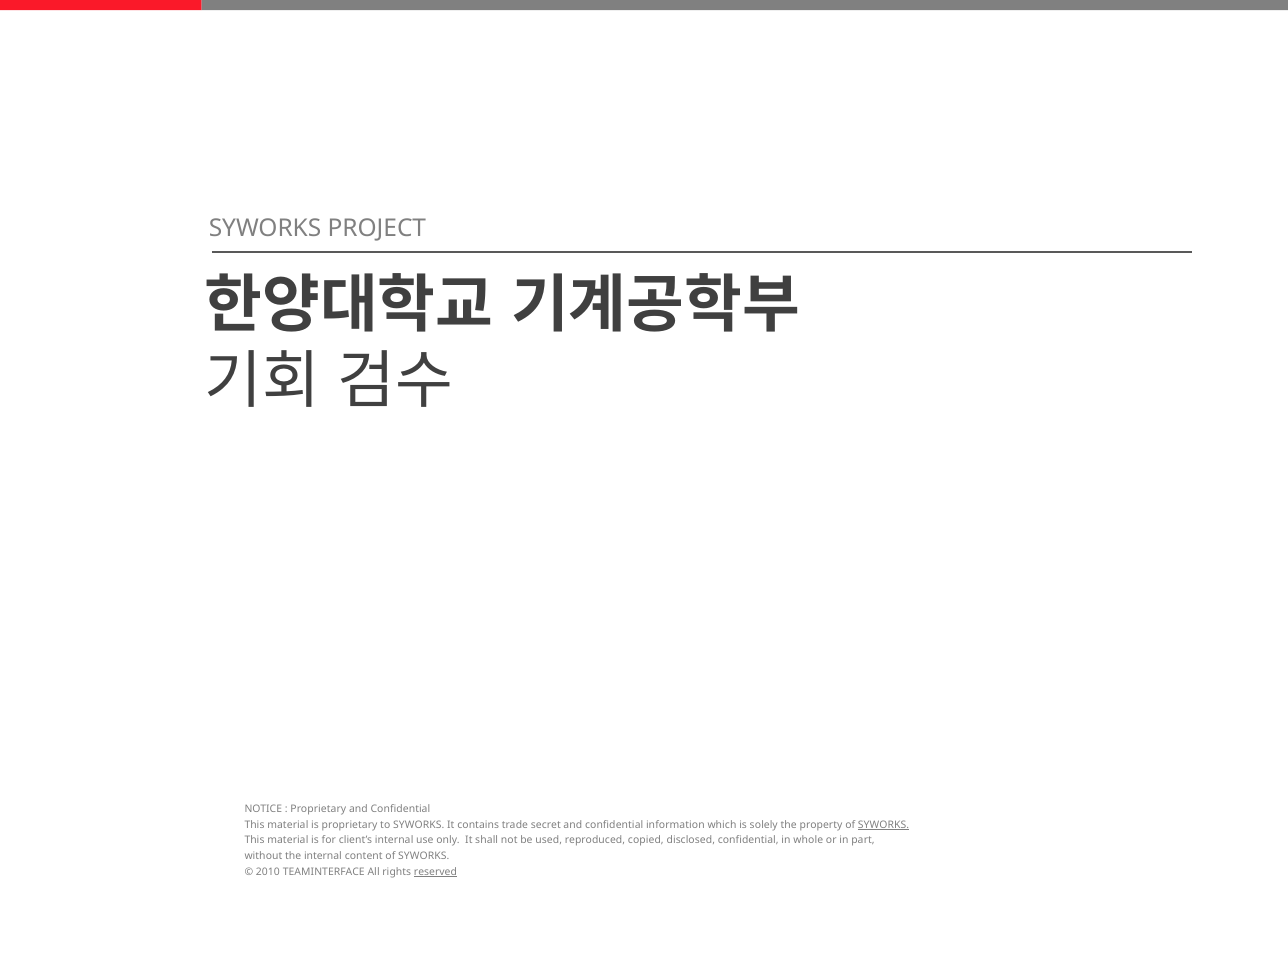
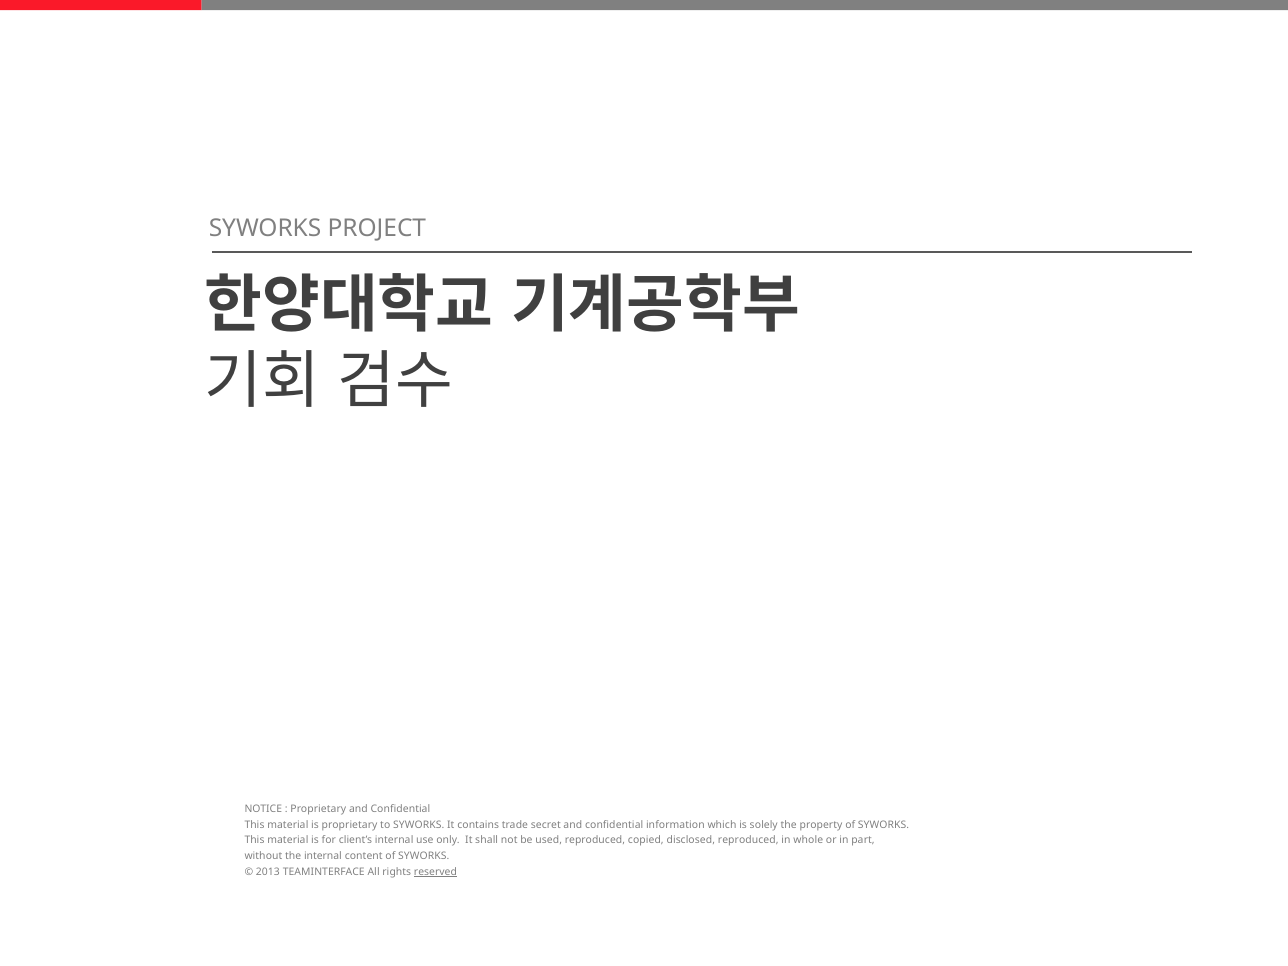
SYWORKS at (884, 825) underline: present -> none
disclosed confidential: confidential -> reproduced
2010: 2010 -> 2013
